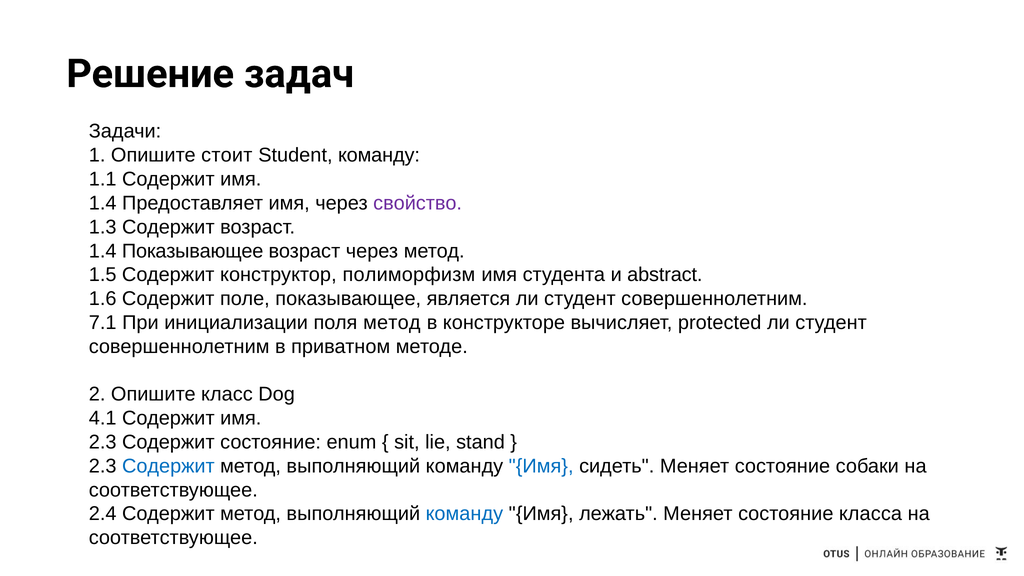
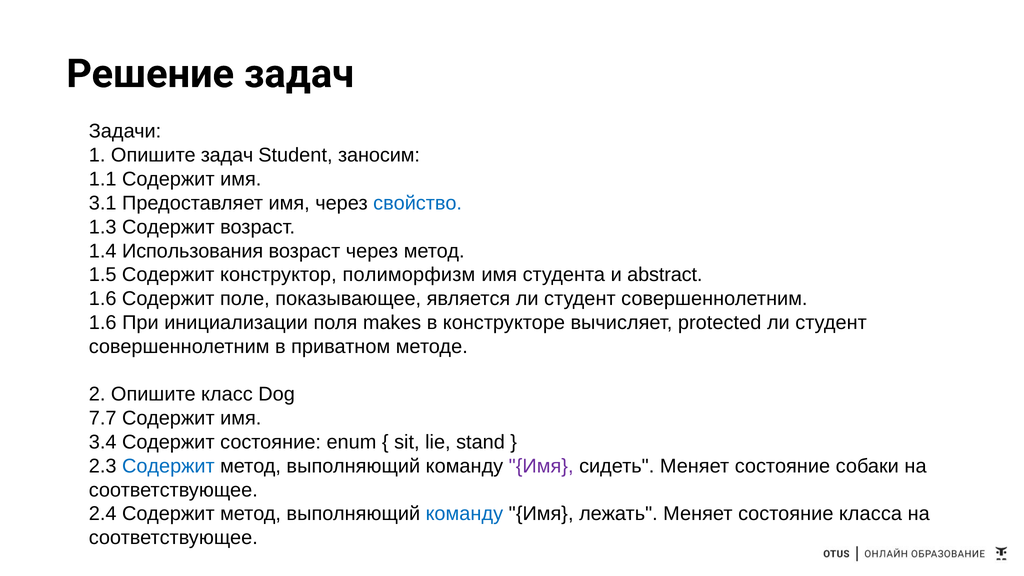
Опишите стоит: стоит -> задач
Student команду: команду -> заносим
1.4 at (103, 203): 1.4 -> 3.1
свойство colour: purple -> blue
1.4 Показывающее: Показывающее -> Использования
7.1 at (103, 323): 7.1 -> 1.6
поля метод: метод -> makes
4.1: 4.1 -> 7.7
2.3 at (103, 442): 2.3 -> 3.4
Имя at (541, 466) colour: blue -> purple
